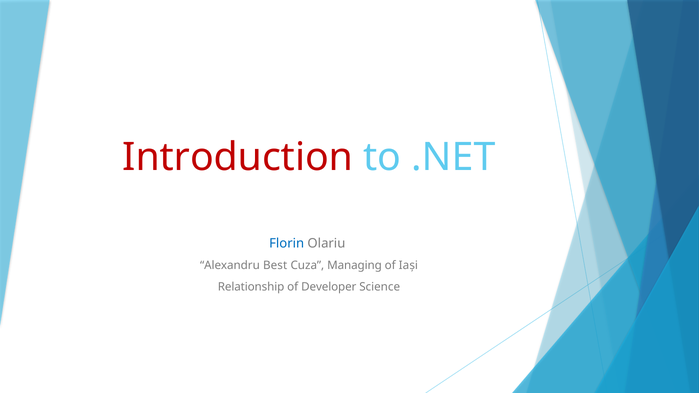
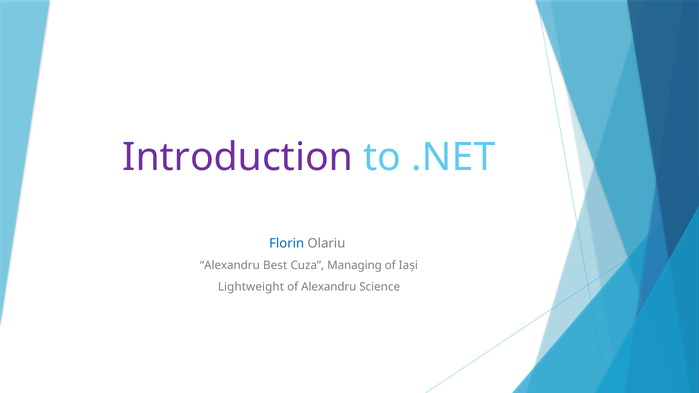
Introduction colour: red -> purple
Relationship: Relationship -> Lightweight
of Developer: Developer -> Alexandru
